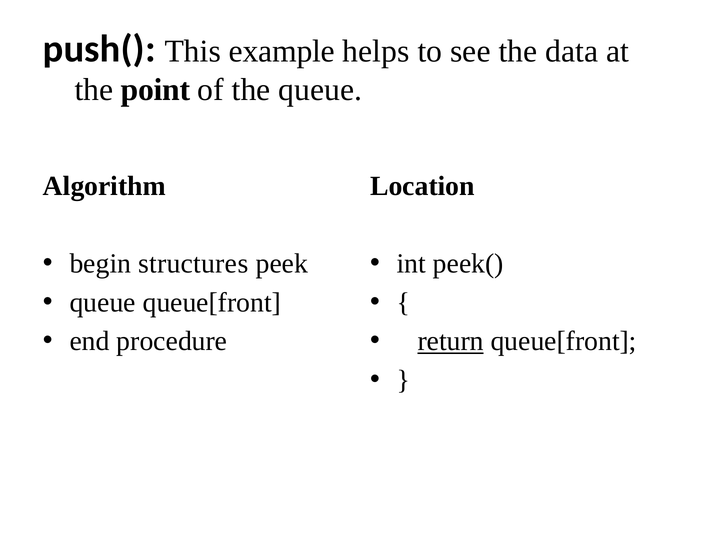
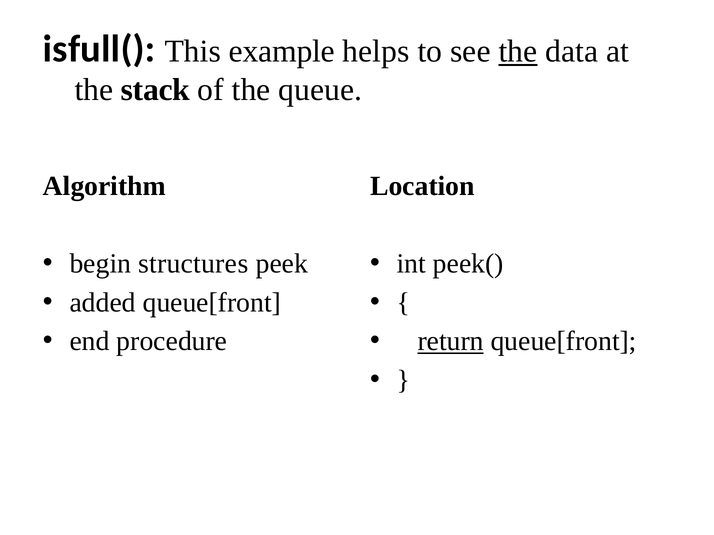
push(: push( -> isfull(
the at (518, 51) underline: none -> present
point: point -> stack
queue at (103, 303): queue -> added
